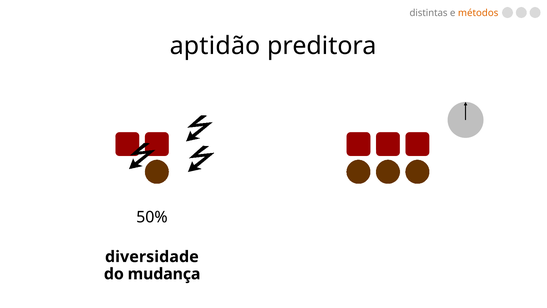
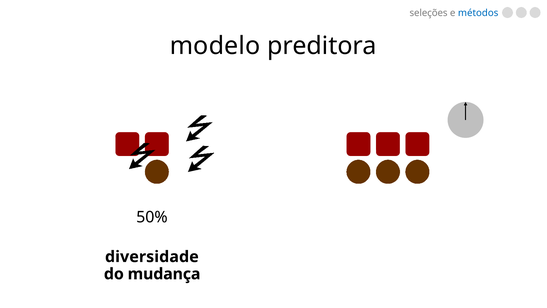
distintas: distintas -> seleções
métodos colour: orange -> blue
aptidão: aptidão -> modelo
